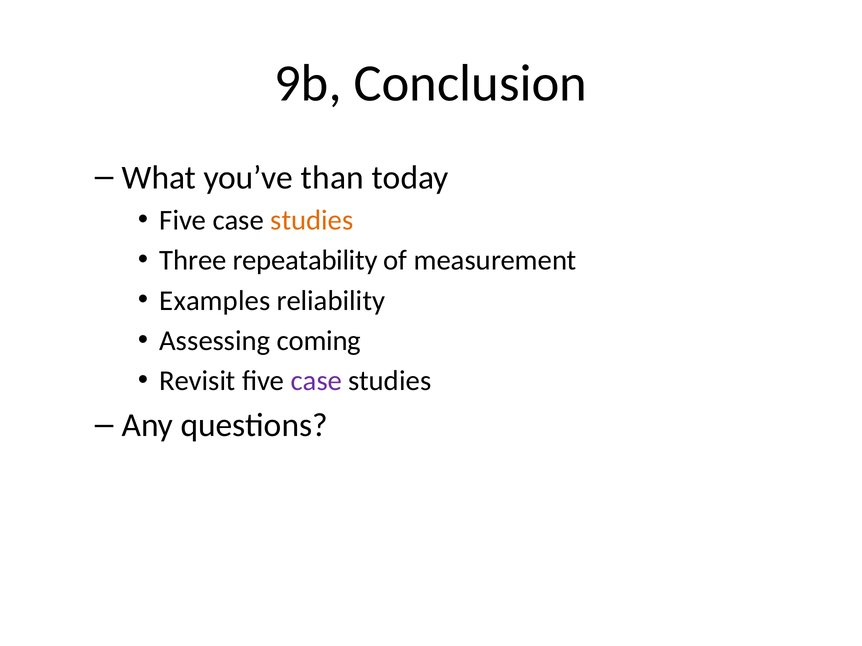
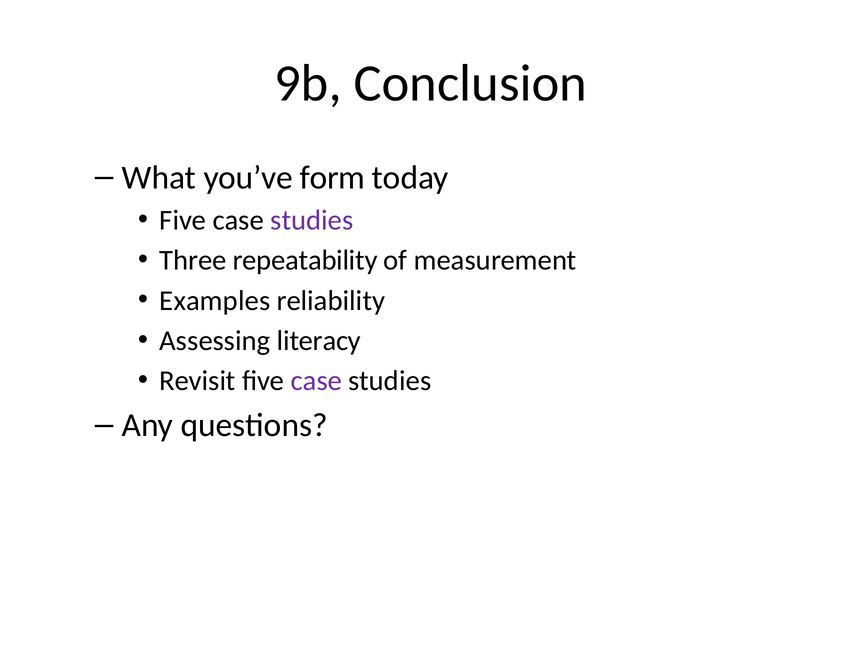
than: than -> form
studies at (312, 220) colour: orange -> purple
coming: coming -> literacy
